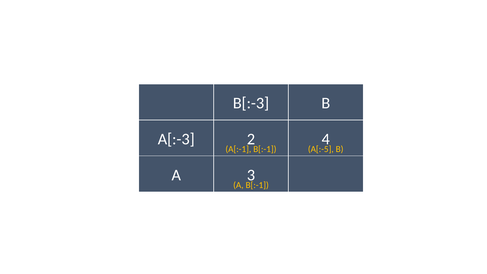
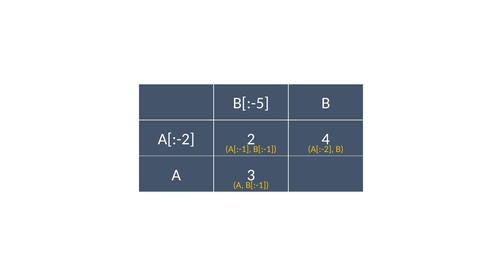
B[:-3: B[:-3 -> B[:-5
A[:-3 at (176, 139): A[:-3 -> A[:-2
A[:-5 at (321, 149): A[:-5 -> A[:-2
